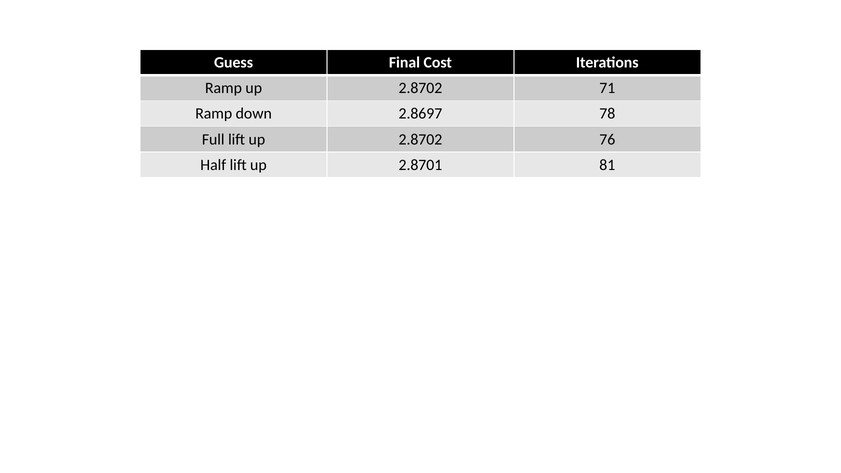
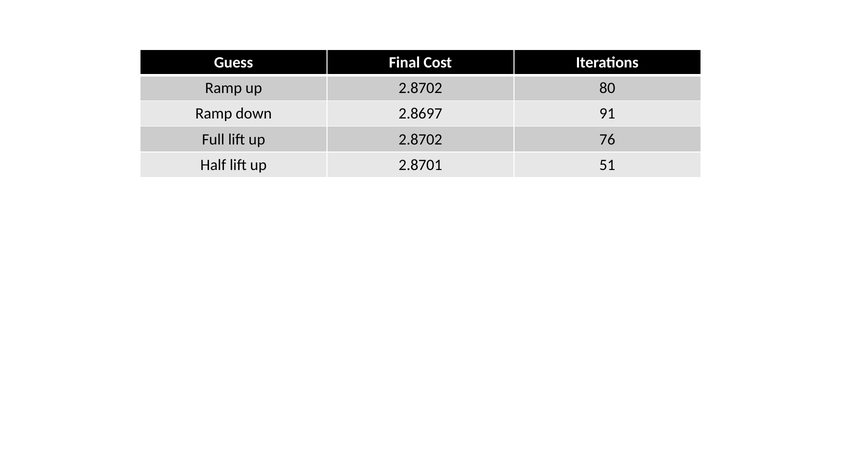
71: 71 -> 80
78: 78 -> 91
81: 81 -> 51
